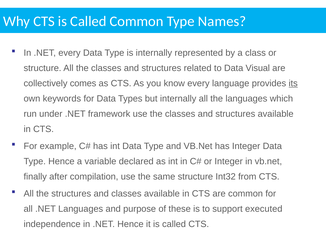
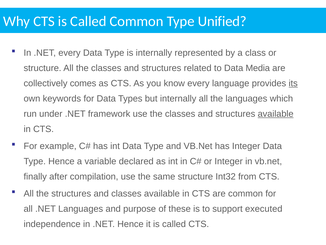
Names: Names -> Unified
Visual: Visual -> Media
available at (276, 114) underline: none -> present
